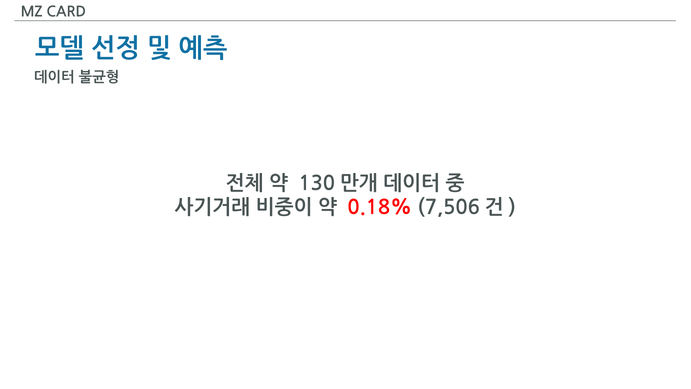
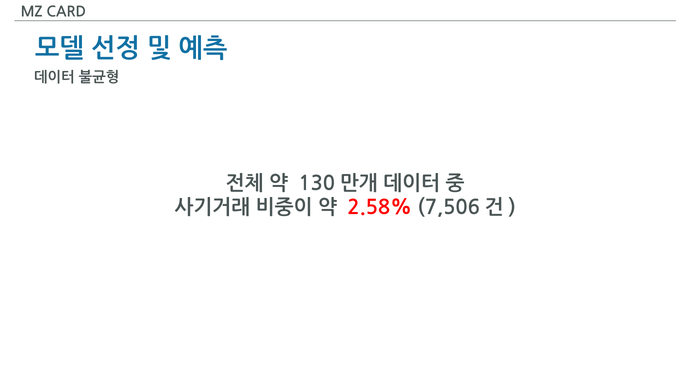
0.18%: 0.18% -> 2.58%
